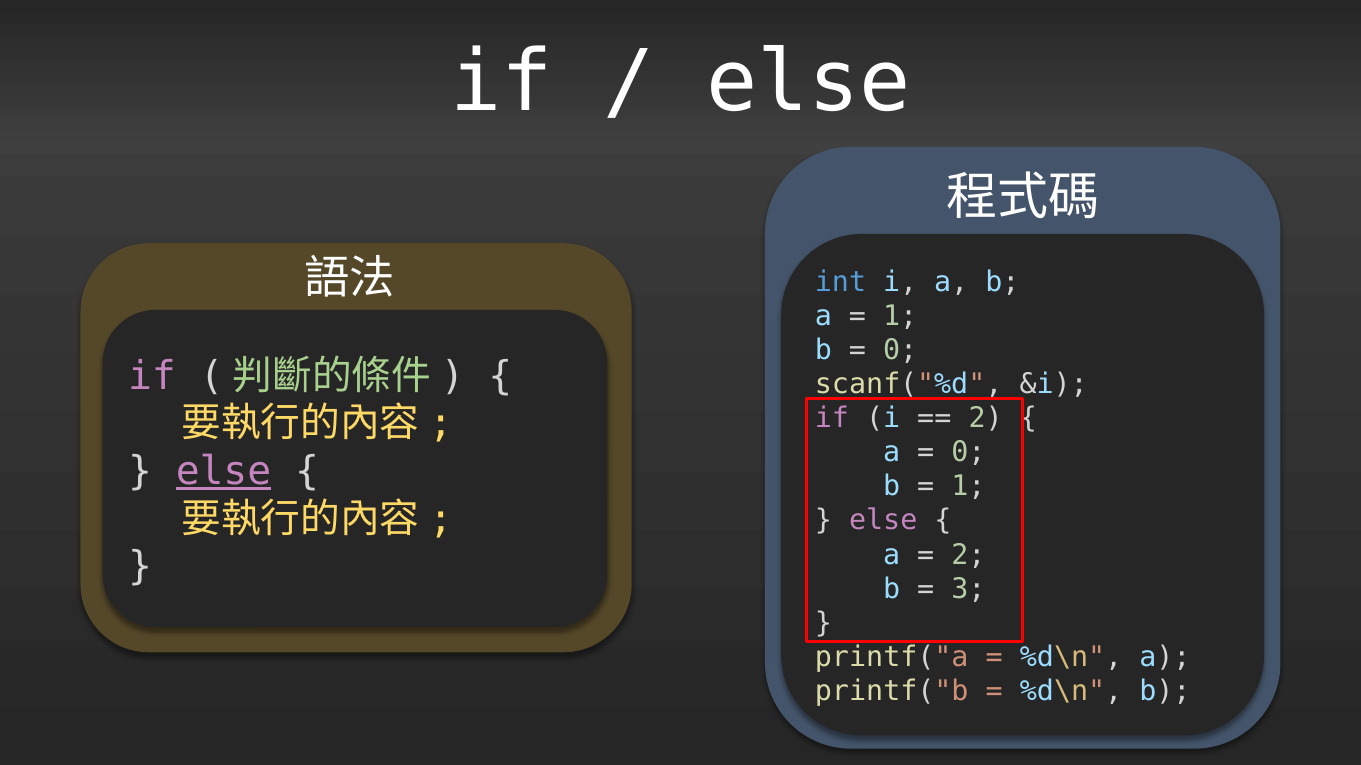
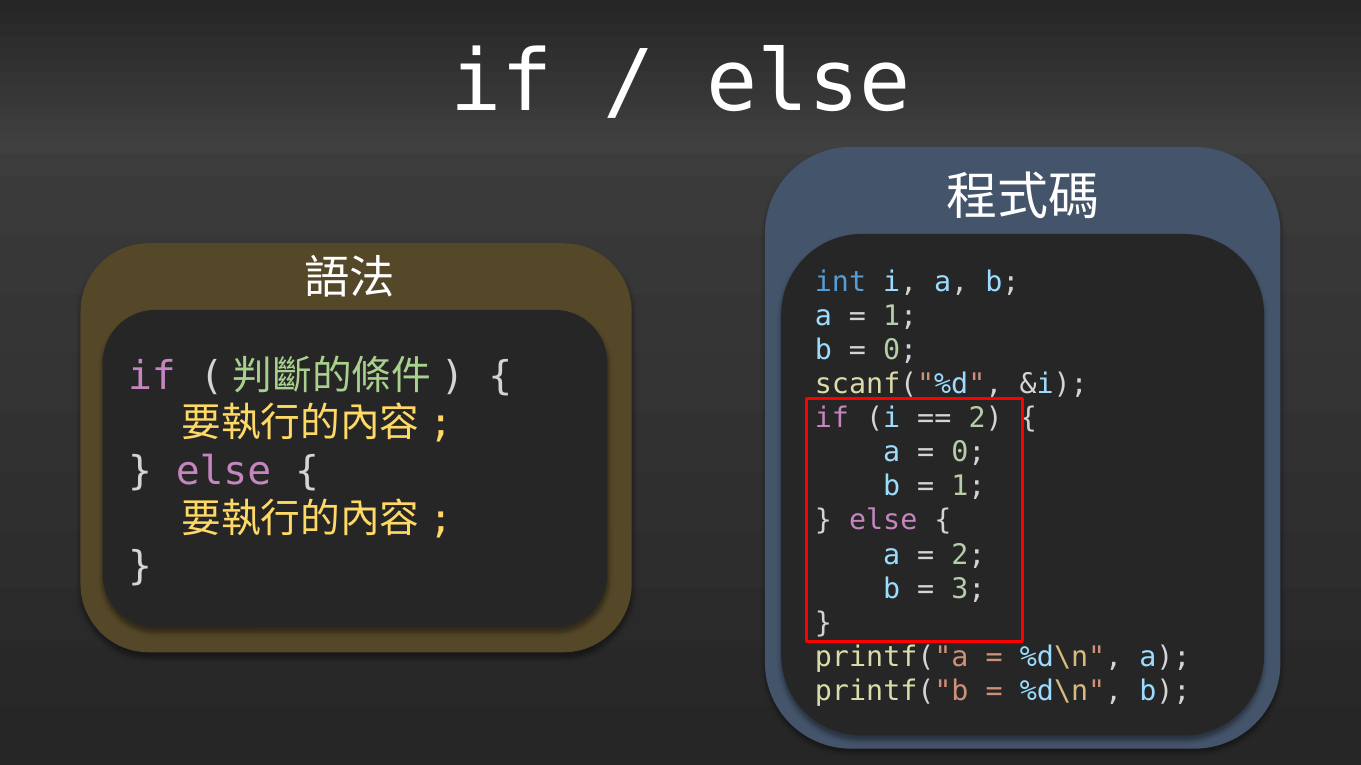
else at (223, 472) underline: present -> none
